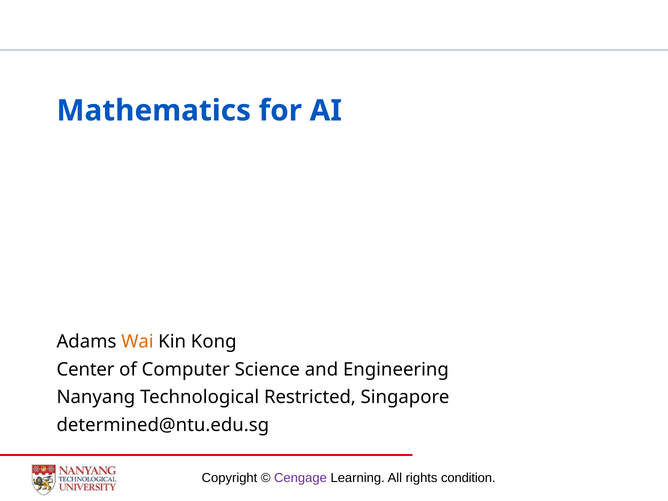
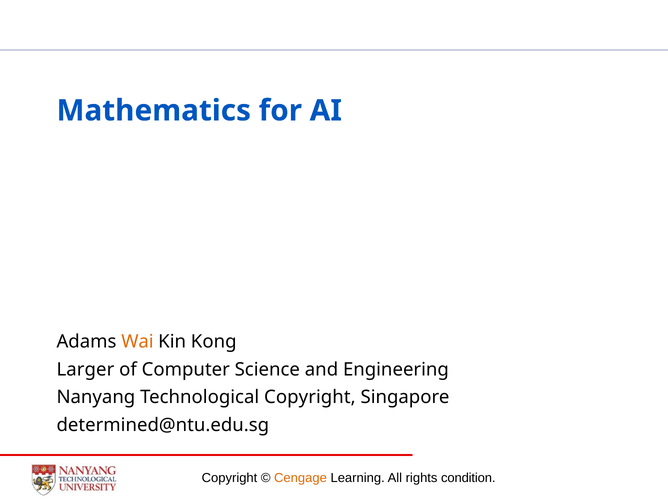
Center: Center -> Larger
Technological Restricted: Restricted -> Copyright
Cengage colour: purple -> orange
